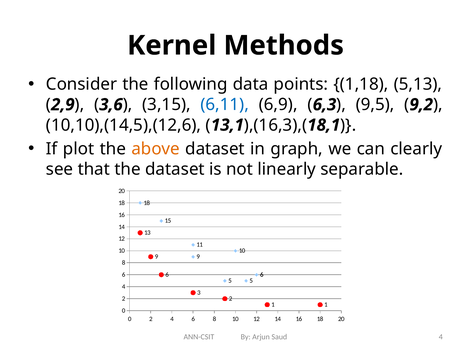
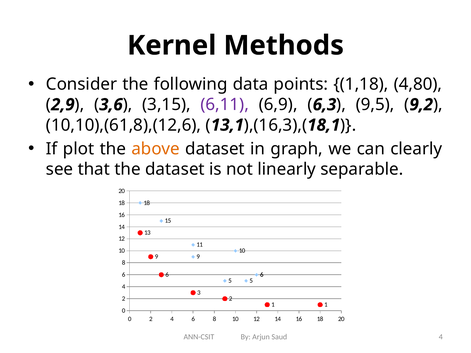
5,13: 5,13 -> 4,80
6,11 colour: blue -> purple
10,10),(14,5),(12,6: 10,10),(14,5),(12,6 -> 10,10),(61,8),(12,6
